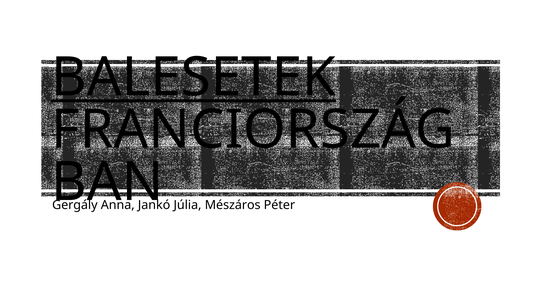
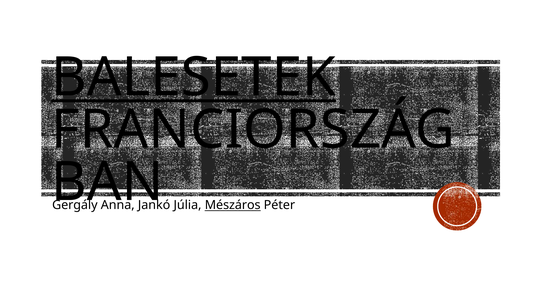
Mészáros underline: none -> present
